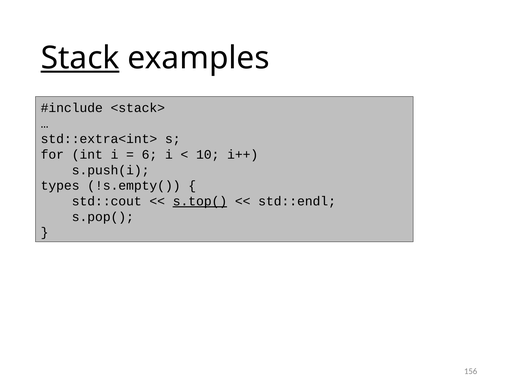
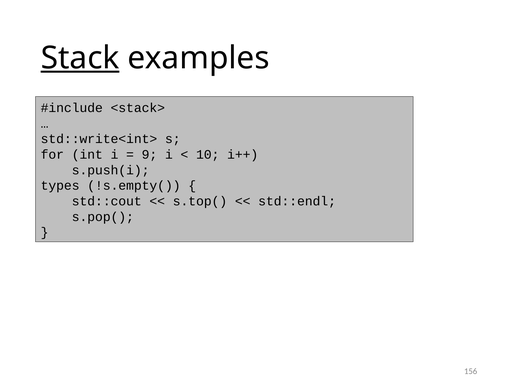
std::extra<int>: std::extra<int> -> std::write<int>
6: 6 -> 9
s.top( underline: present -> none
